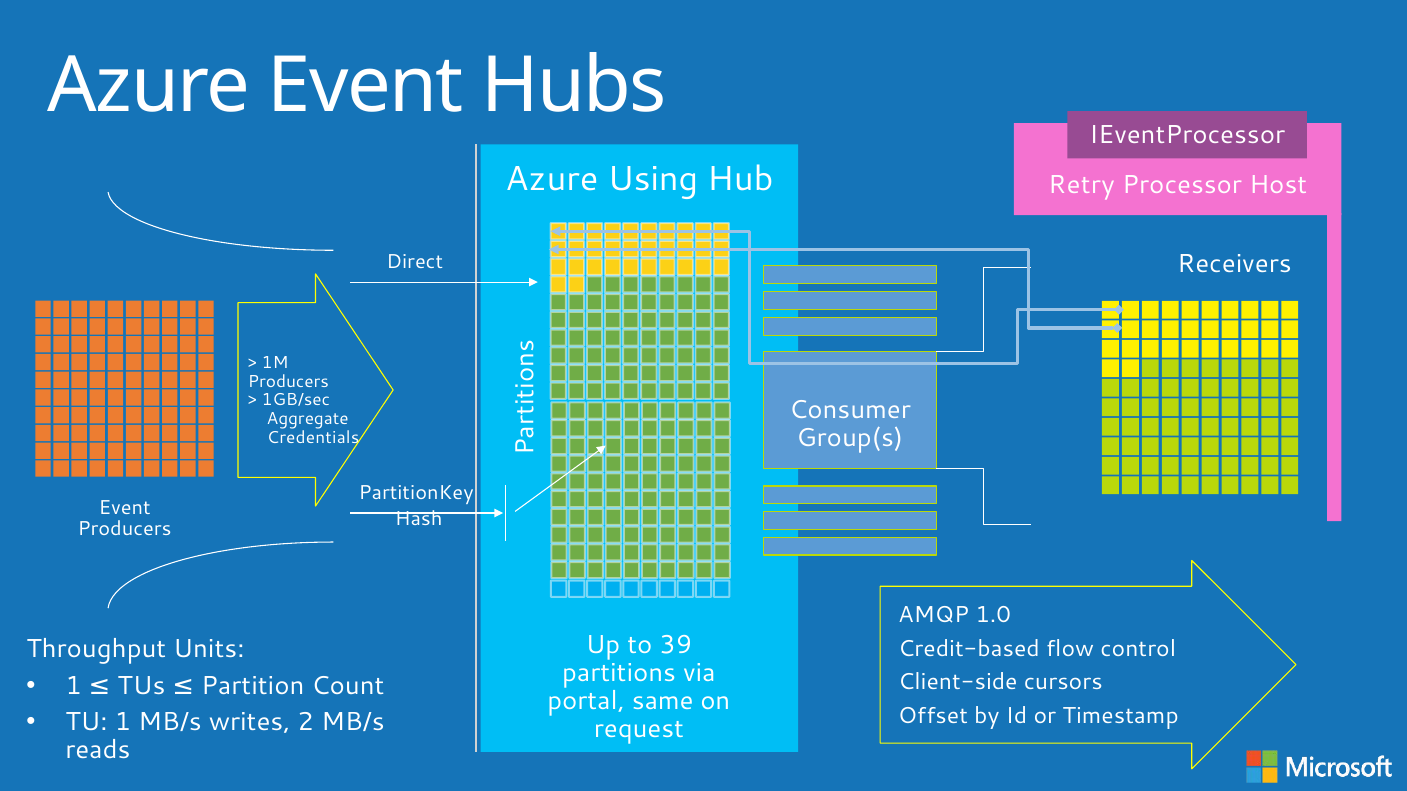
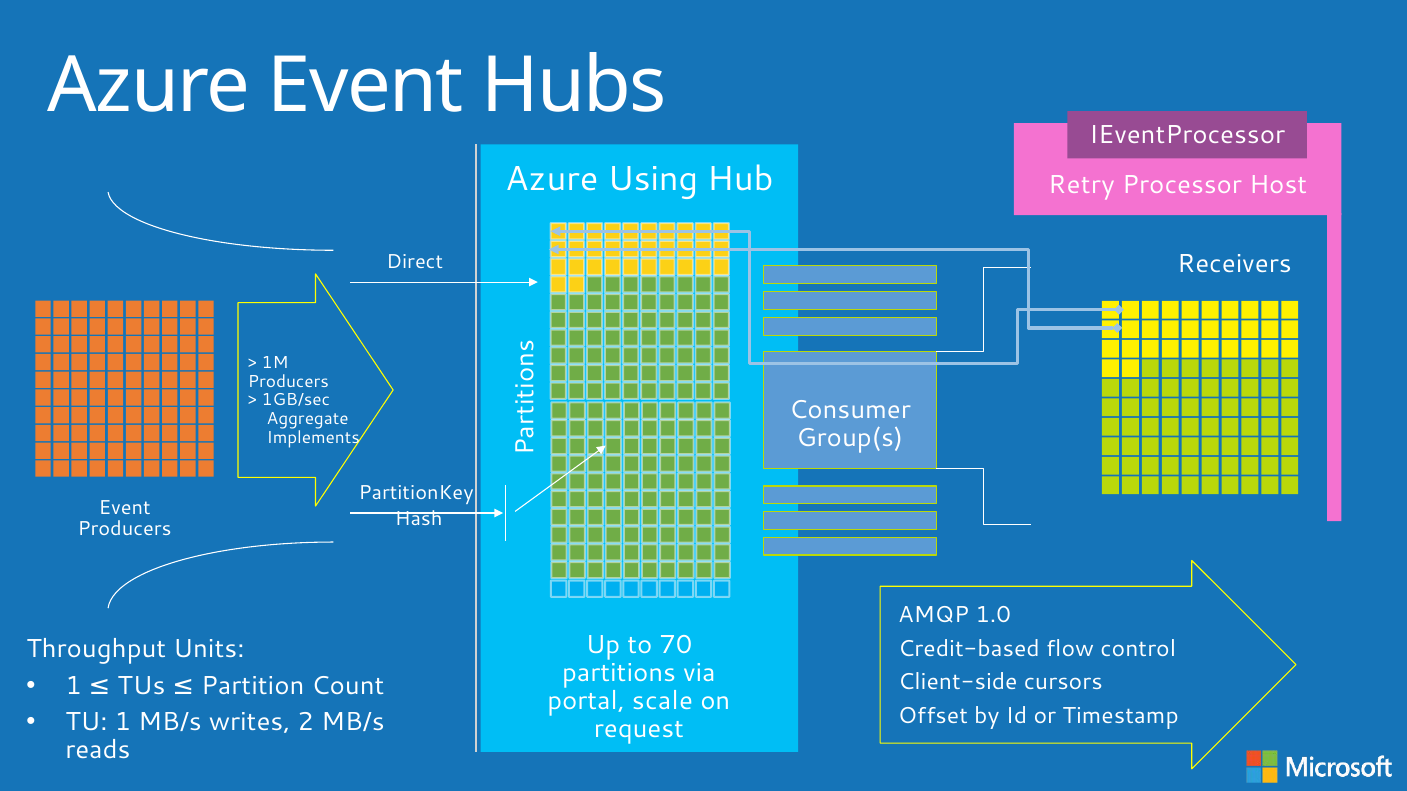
Credentials: Credentials -> Implements
39: 39 -> 70
same: same -> scale
